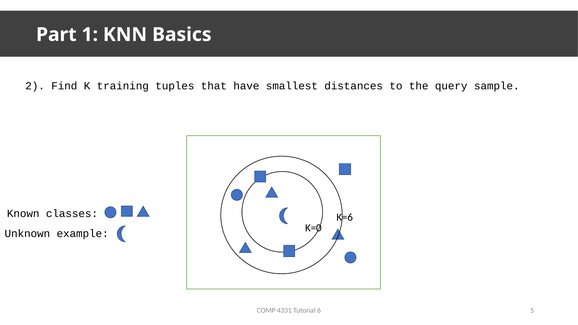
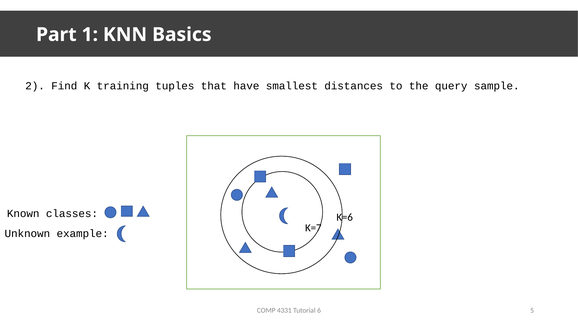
K=0: K=0 -> K=7
